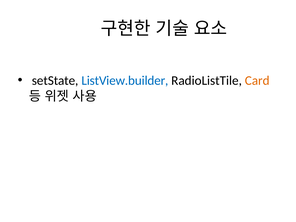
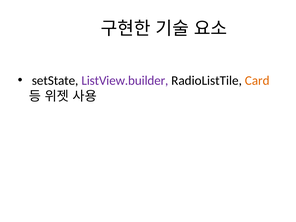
ListView.builder colour: blue -> purple
